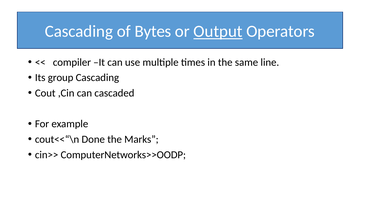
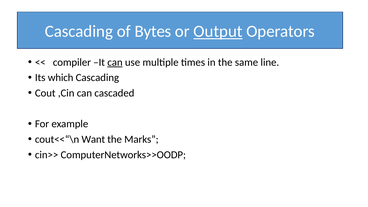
can at (115, 62) underline: none -> present
group: group -> which
Done: Done -> Want
